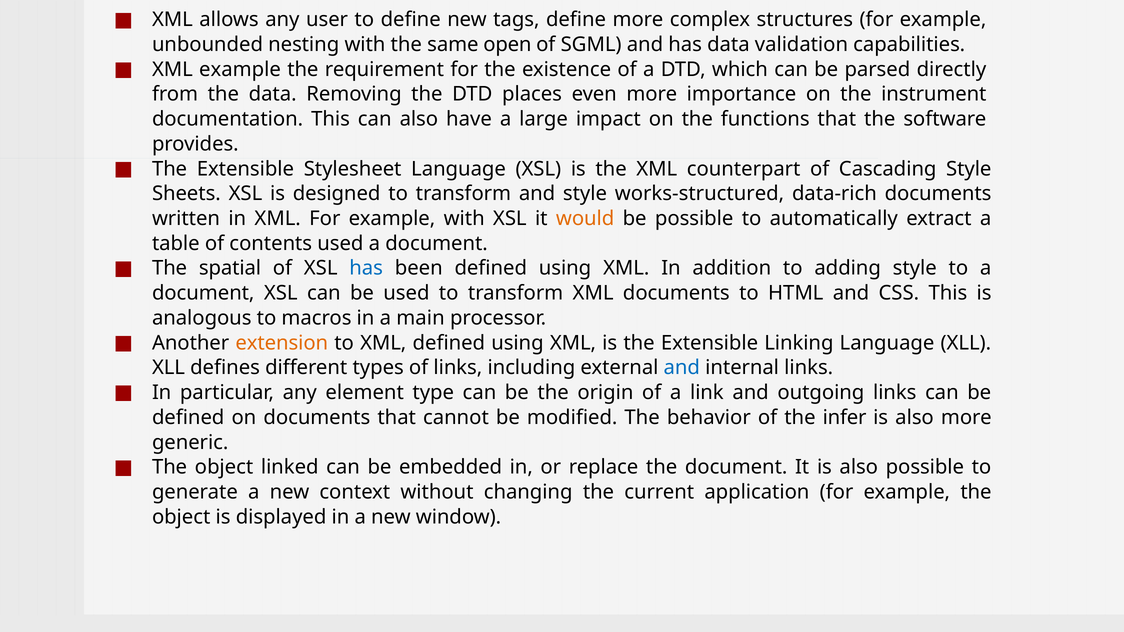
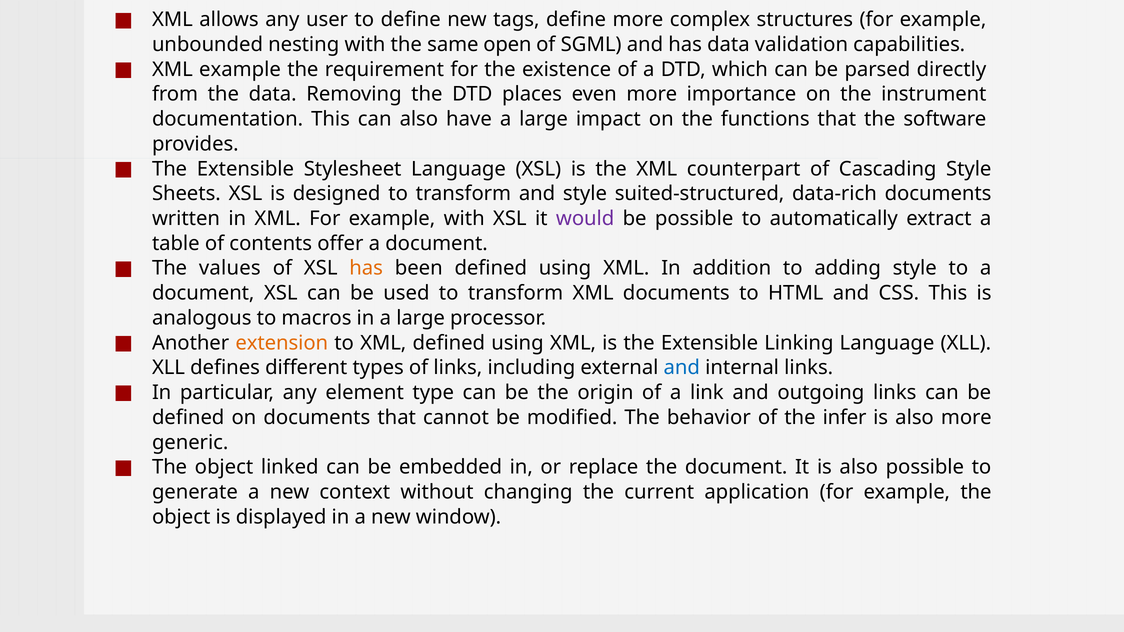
works-structured: works-structured -> suited-structured
would colour: orange -> purple
contents used: used -> offer
spatial: spatial -> values
has at (366, 268) colour: blue -> orange
in a main: main -> large
